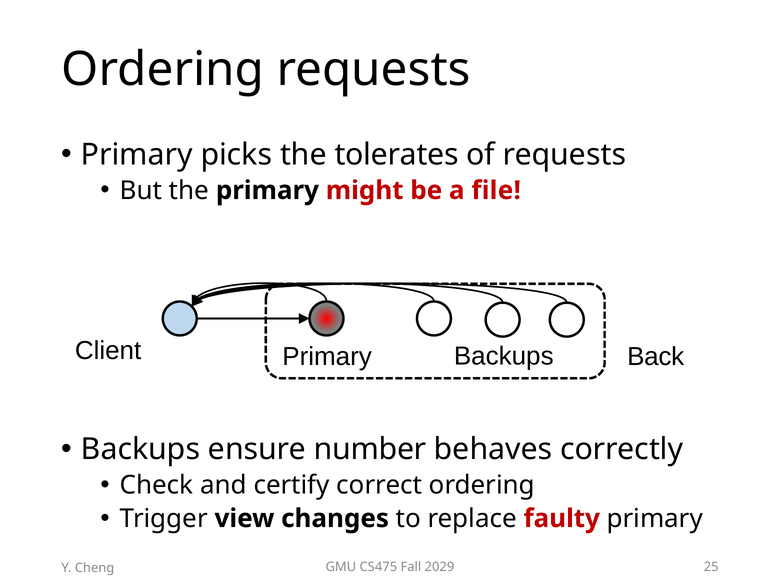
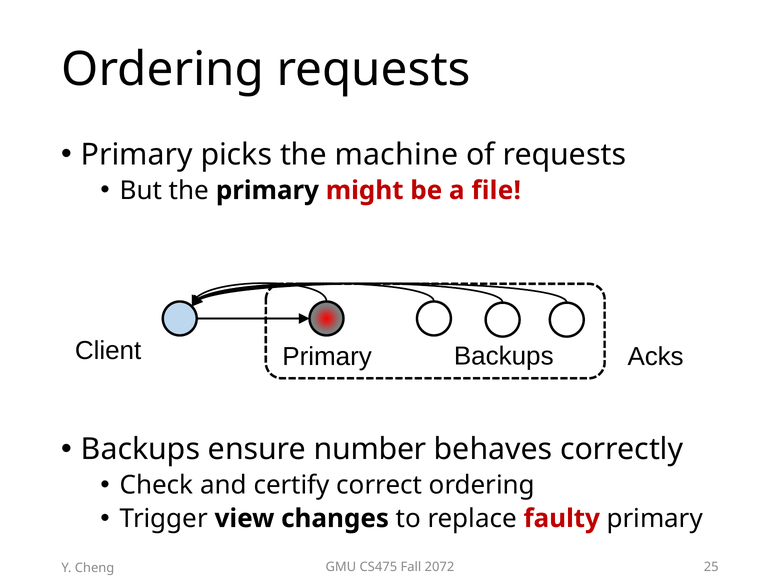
tolerates: tolerates -> machine
Back: Back -> Acks
2029: 2029 -> 2072
